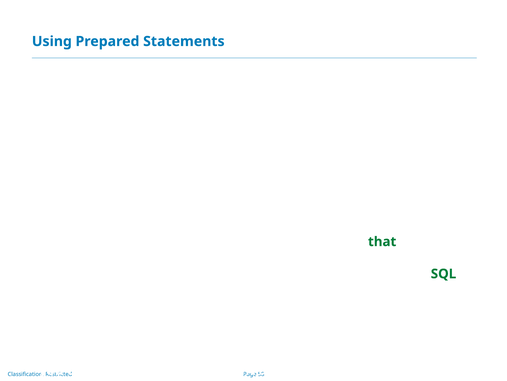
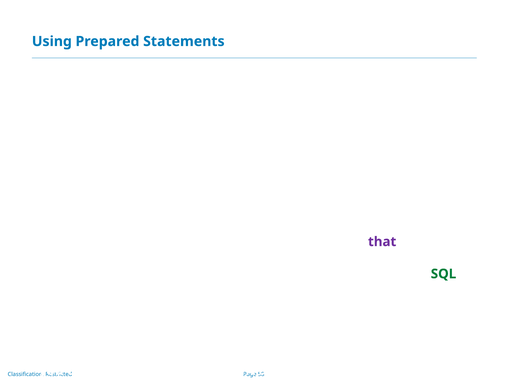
that at (382, 241) colour: green -> purple
